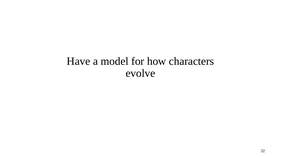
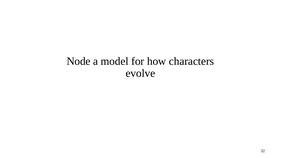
Have: Have -> Node
